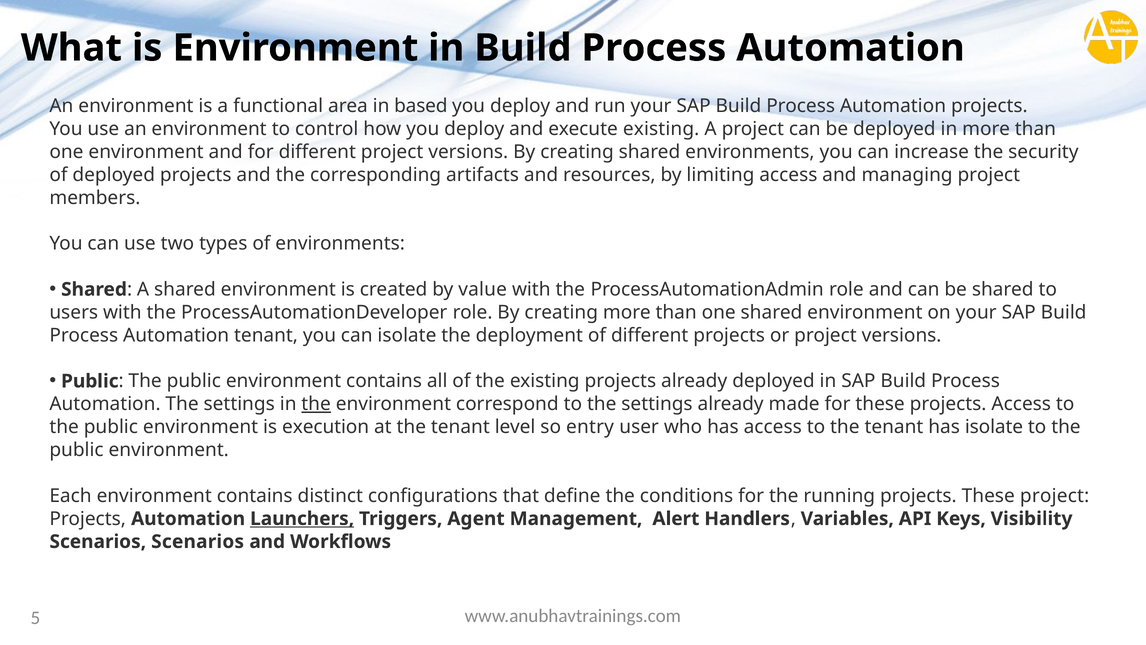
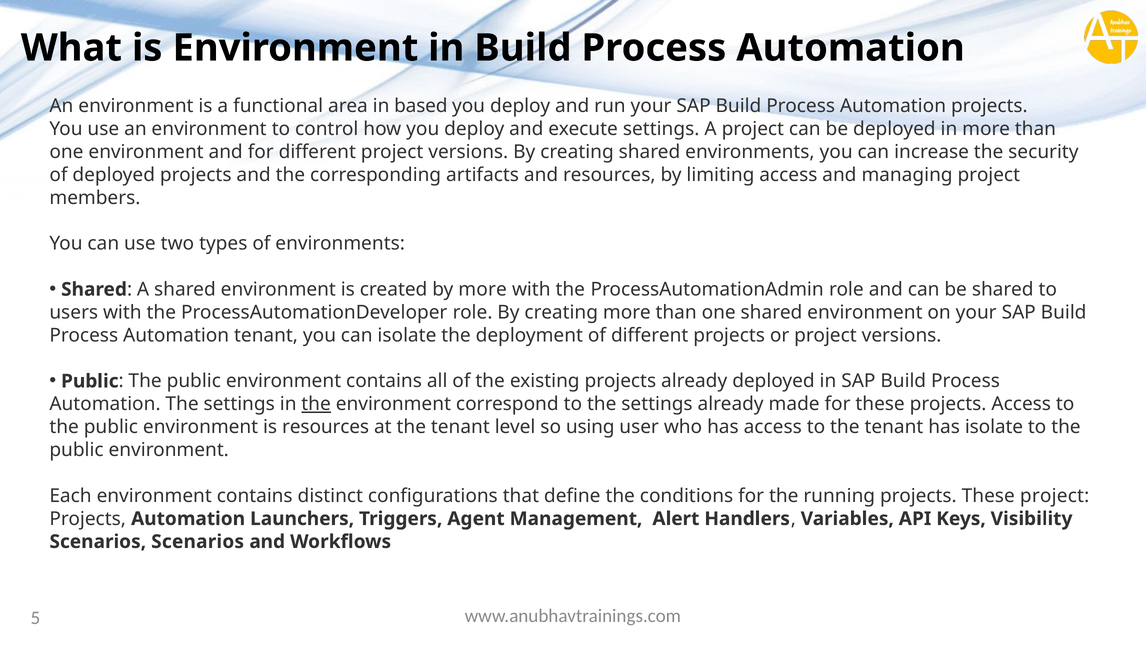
execute existing: existing -> settings
by value: value -> more
is execution: execution -> resources
entry: entry -> using
Launchers underline: present -> none
